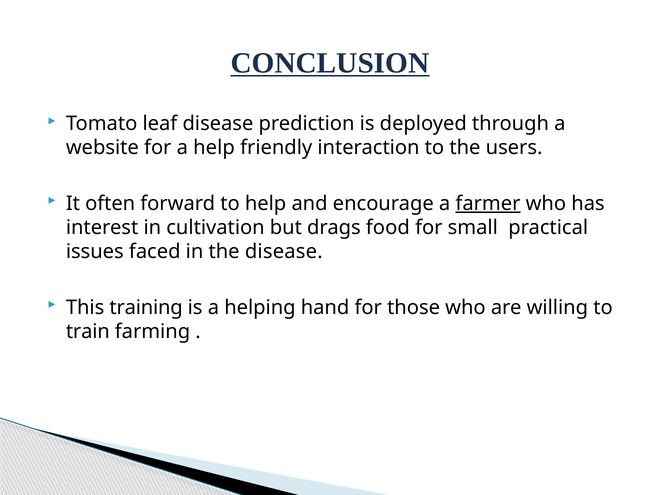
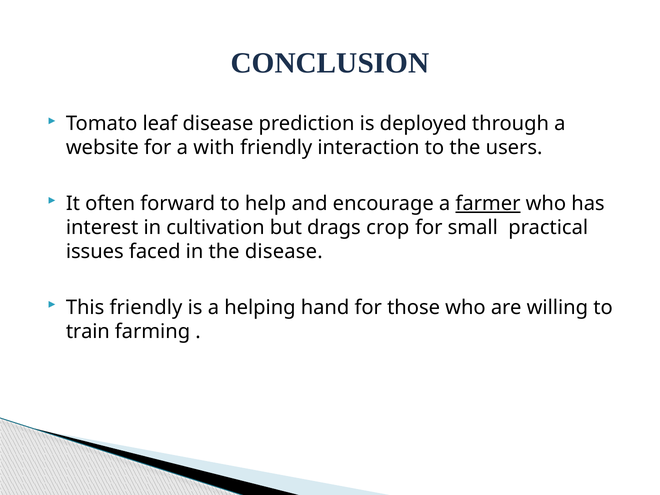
CONCLUSION underline: present -> none
a help: help -> with
food: food -> crop
This training: training -> friendly
